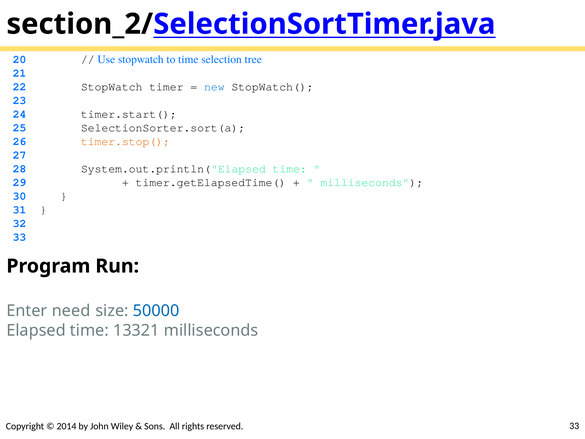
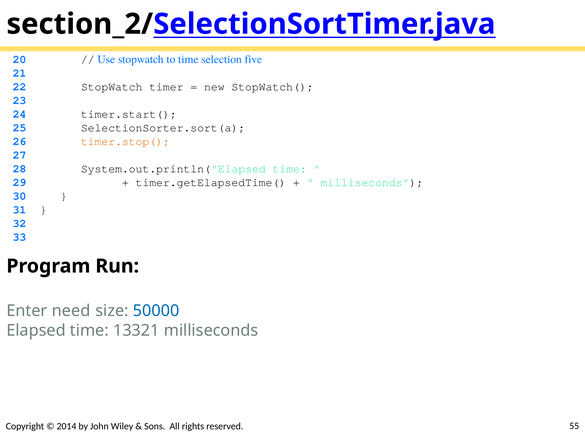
tree: tree -> five
new colour: blue -> black
33 at (574, 426): 33 -> 55
